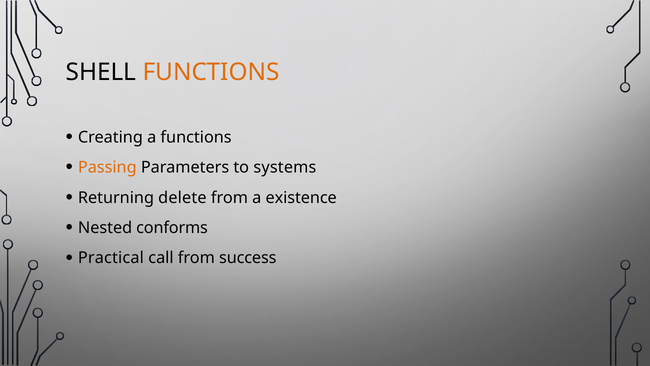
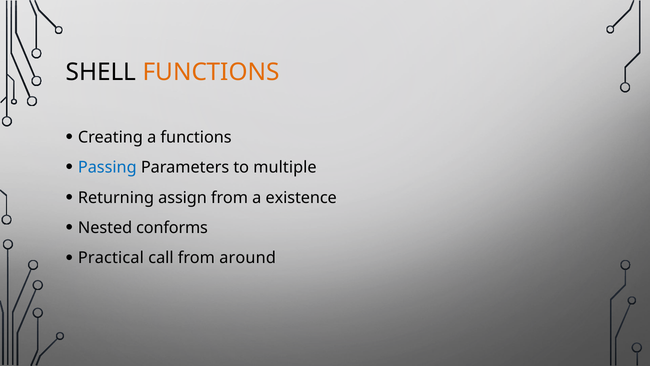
Passing colour: orange -> blue
systems: systems -> multiple
delete: delete -> assign
success: success -> around
